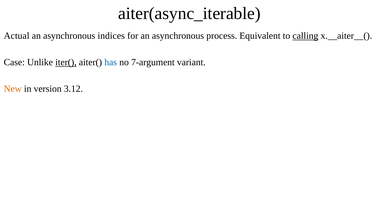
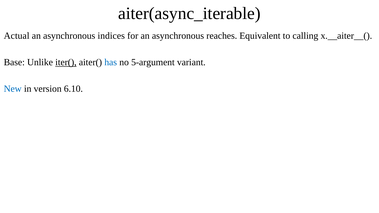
process: process -> reaches
calling underline: present -> none
Case: Case -> Base
7-argument: 7-argument -> 5-argument
New colour: orange -> blue
3.12: 3.12 -> 6.10
